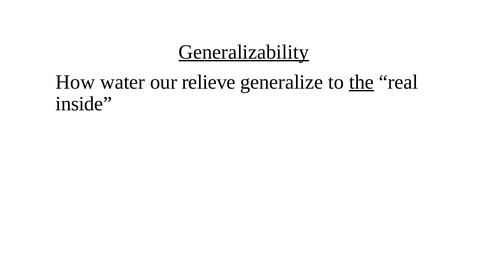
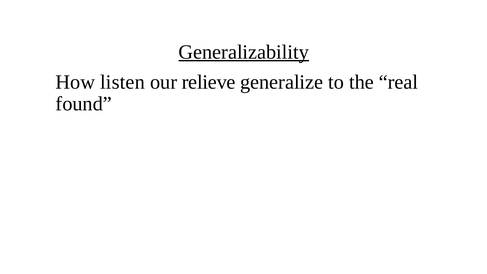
water: water -> listen
the underline: present -> none
inside: inside -> found
